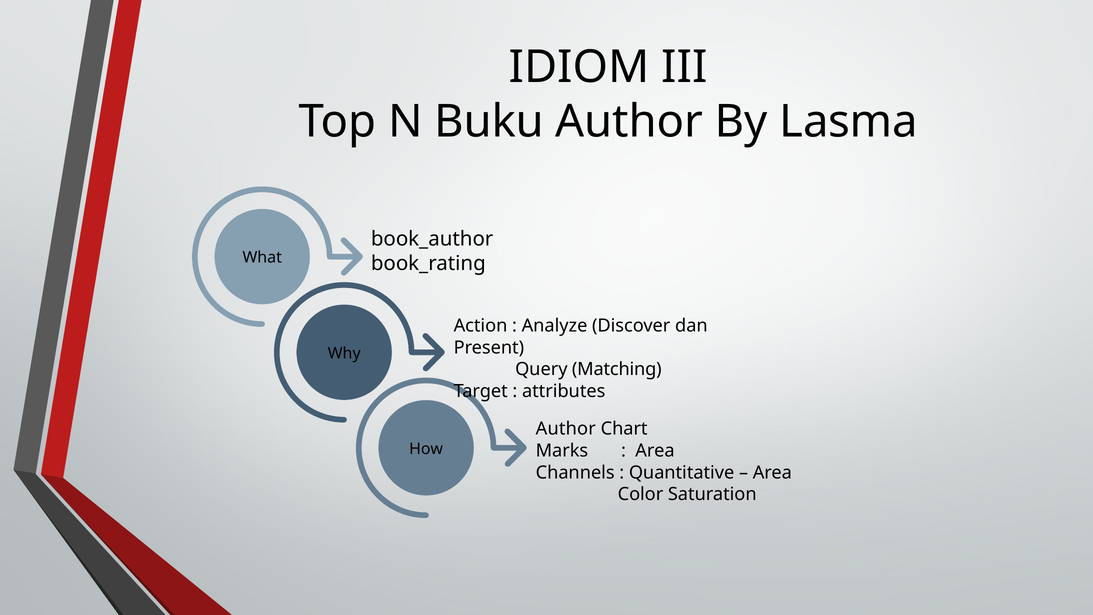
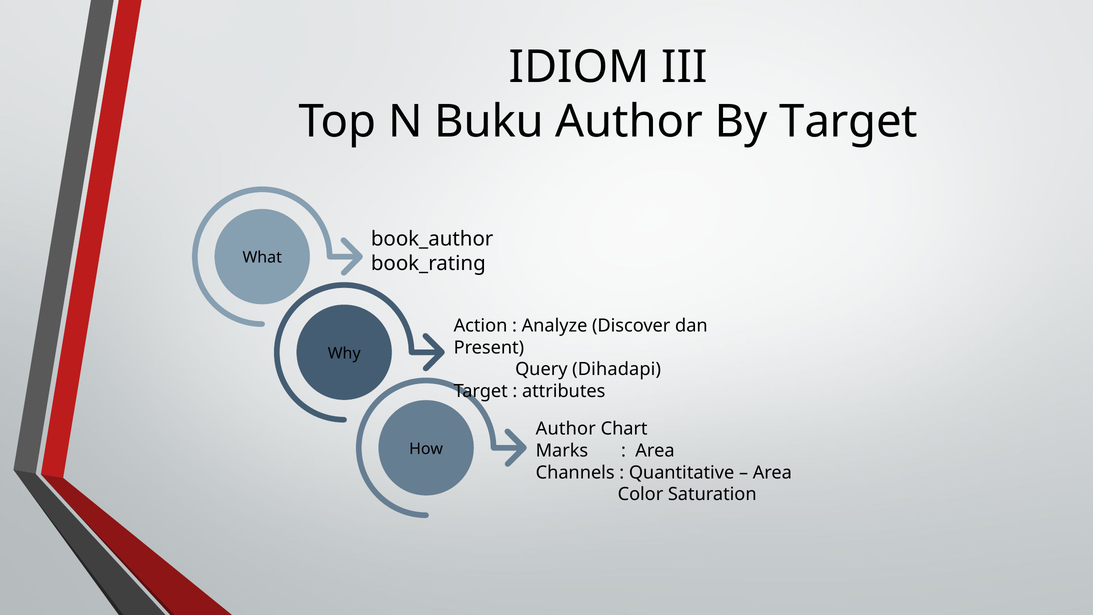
By Lasma: Lasma -> Target
Matching: Matching -> Dihadapi
